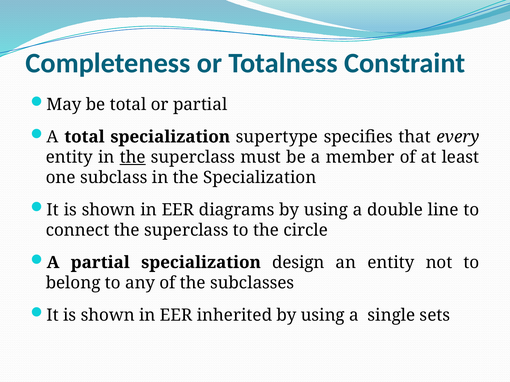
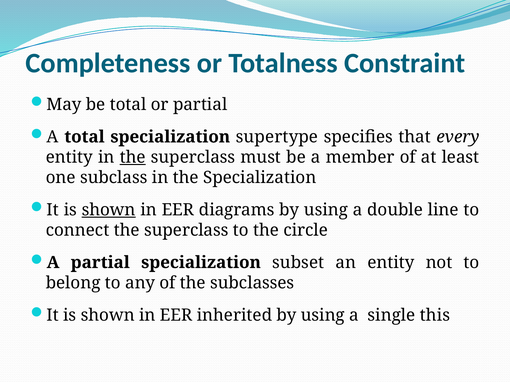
shown at (109, 210) underline: none -> present
design: design -> subset
sets: sets -> this
